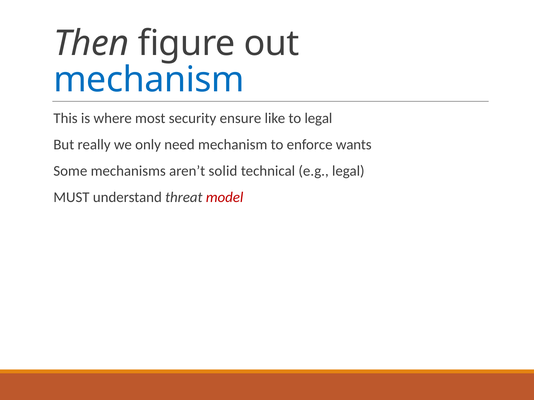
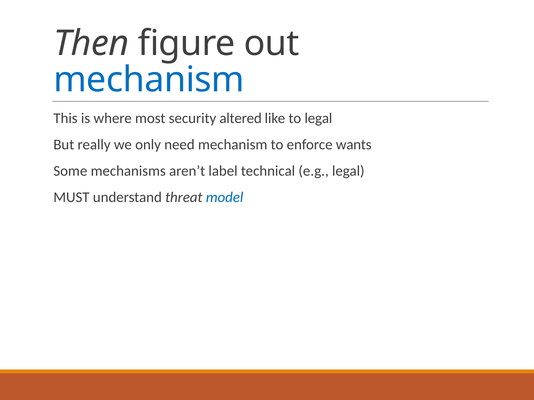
ensure: ensure -> altered
solid: solid -> label
model colour: red -> blue
